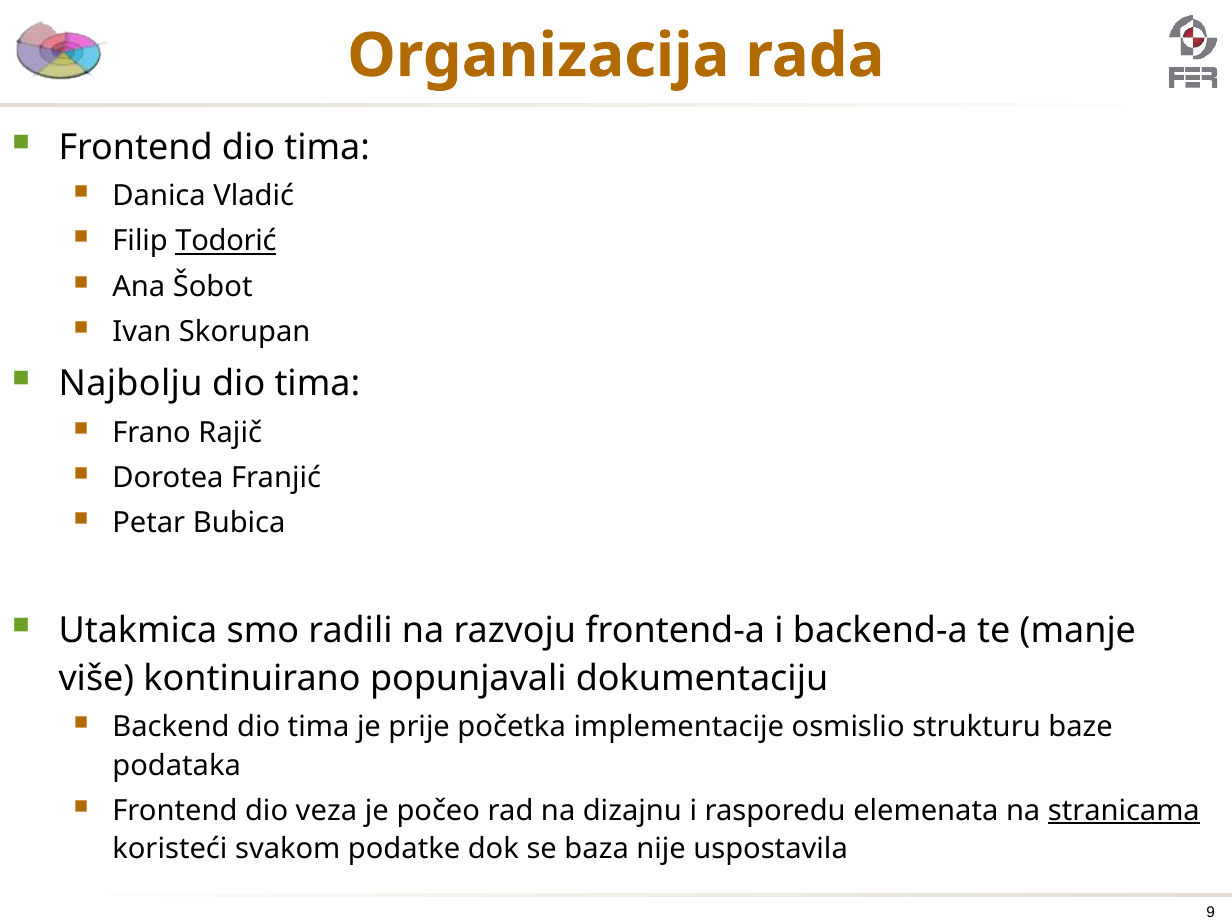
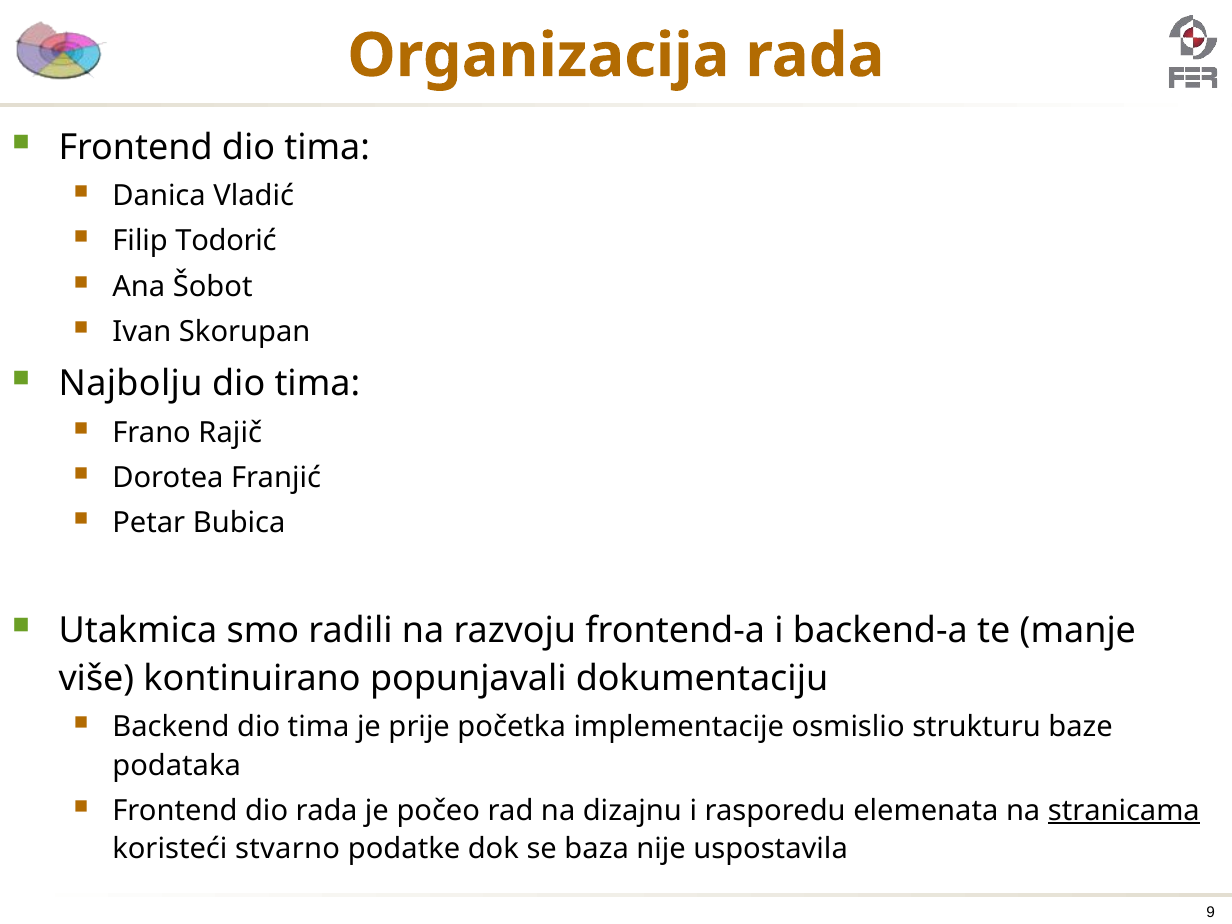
Todorić underline: present -> none
dio veza: veza -> rada
svakom: svakom -> stvarno
